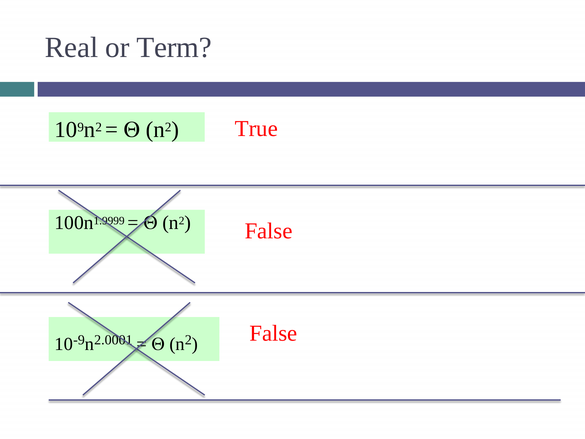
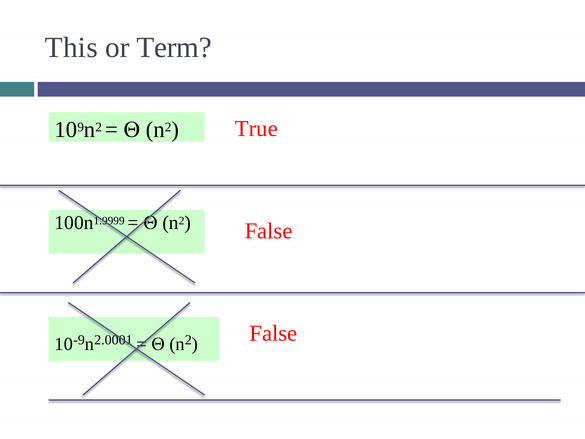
Real: Real -> This
